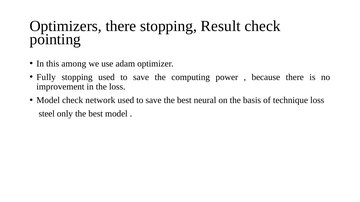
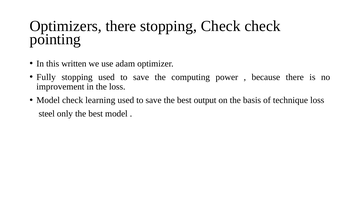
stopping Result: Result -> Check
among: among -> written
network: network -> learning
neural: neural -> output
